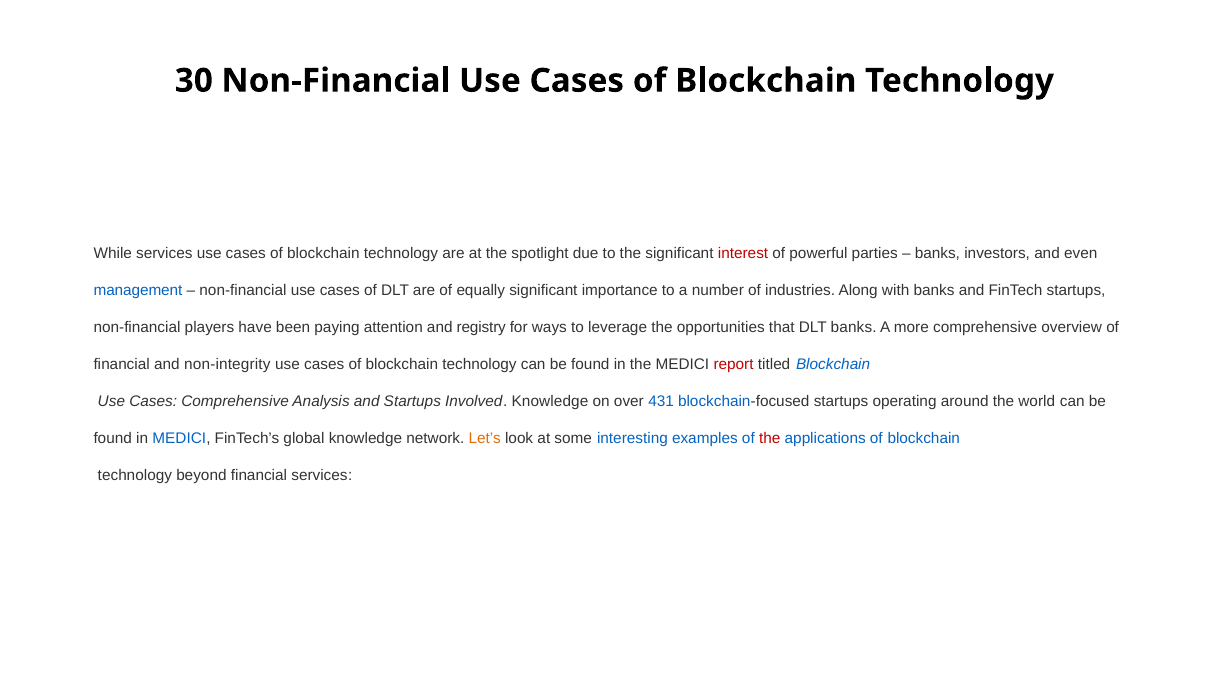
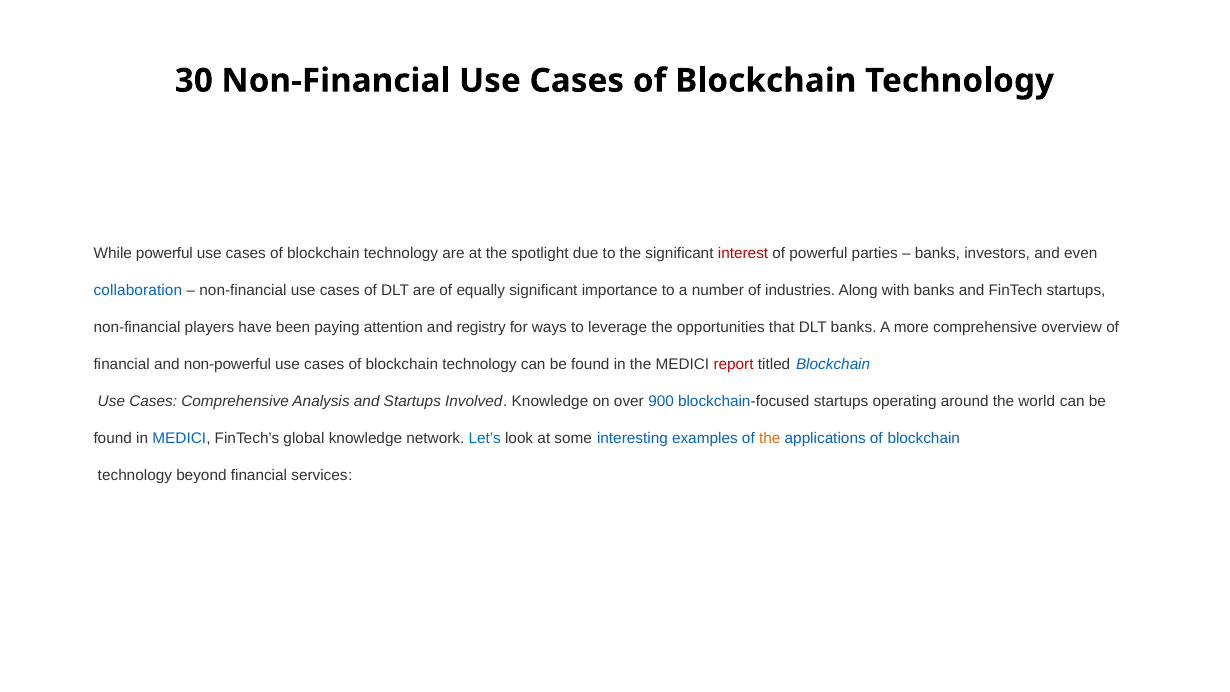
While services: services -> powerful
management: management -> collaboration
non-integrity: non-integrity -> non-powerful
431: 431 -> 900
Let’s colour: orange -> blue
the at (770, 438) colour: red -> orange
